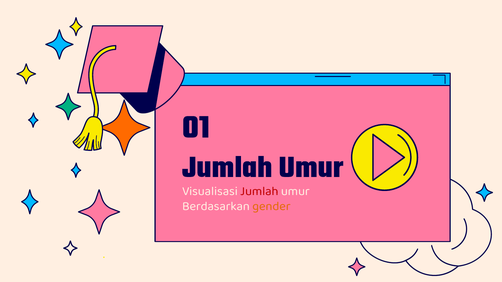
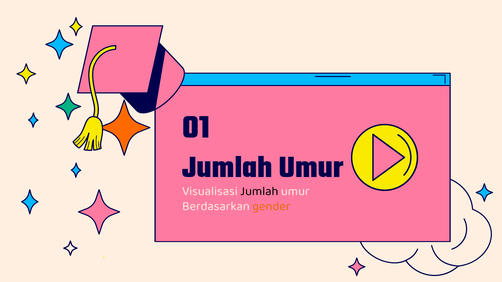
Jumlah at (259, 191) colour: red -> black
